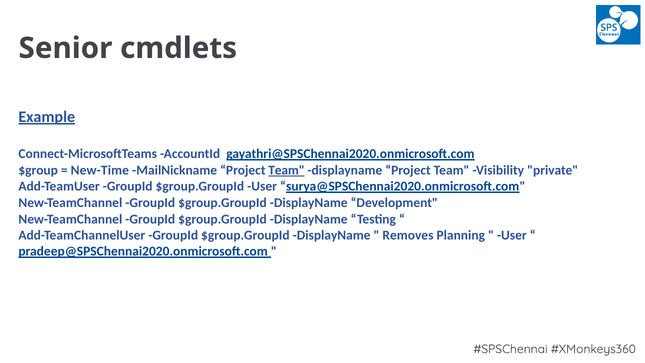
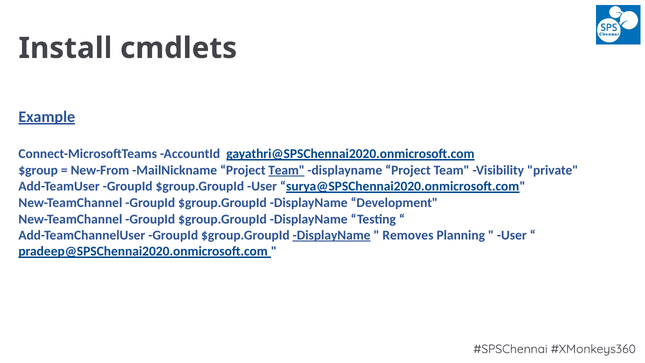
Senior: Senior -> Install
New-Time: New-Time -> New-From
DisplayName at (332, 235) underline: none -> present
